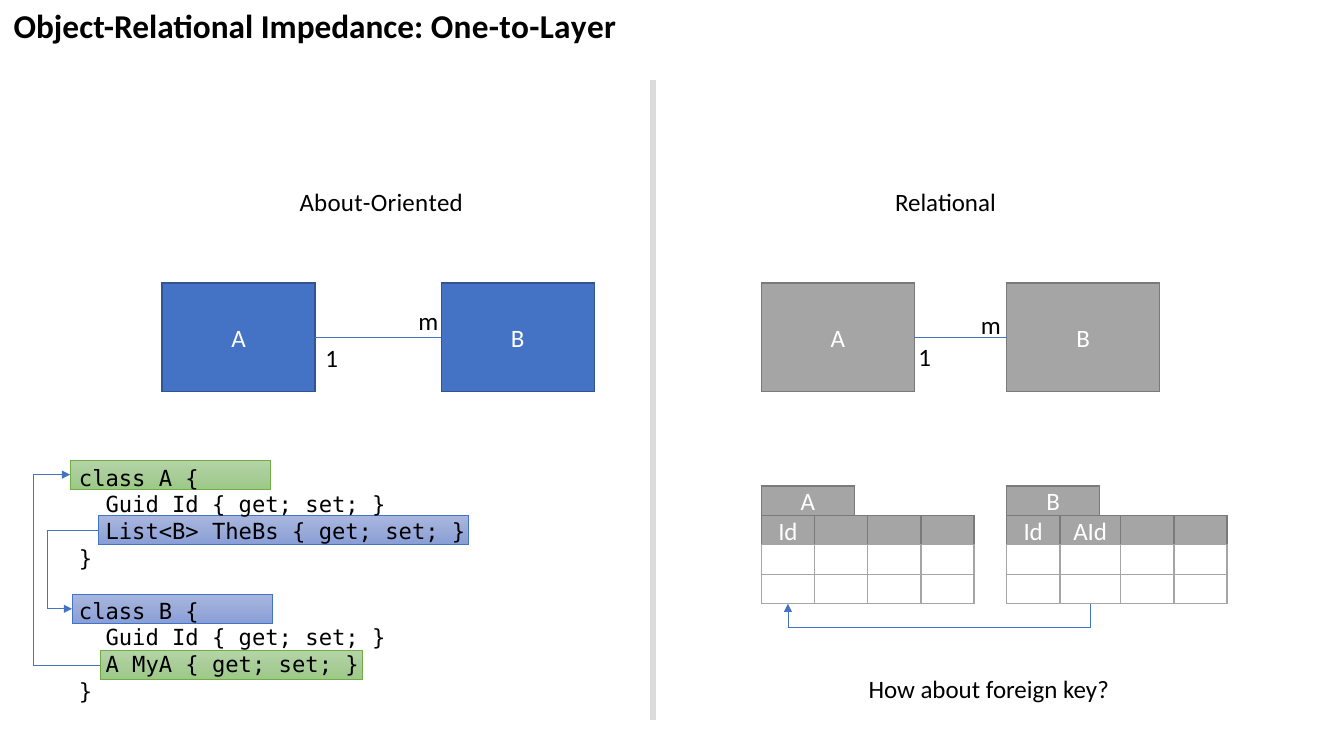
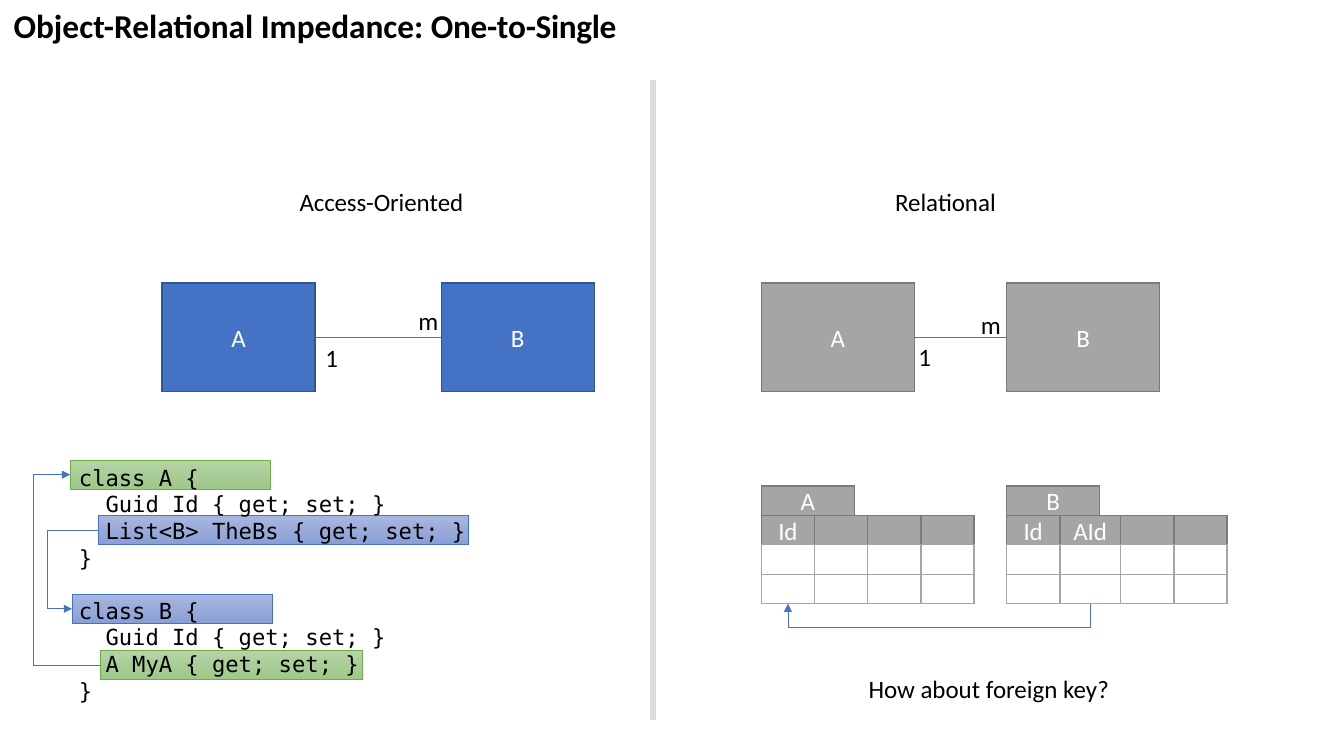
One-to-Layer: One-to-Layer -> One-to-Single
About-Oriented: About-Oriented -> Access-Oriented
